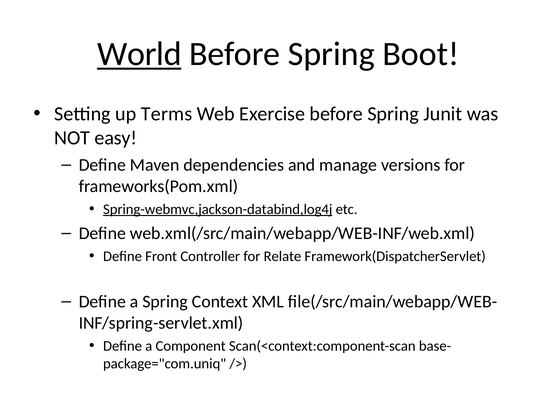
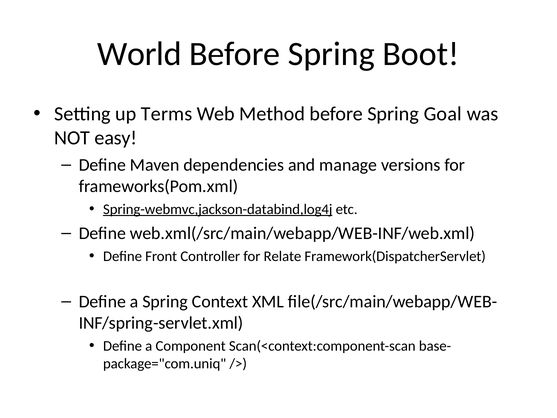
World underline: present -> none
Exercise: Exercise -> Method
Junit: Junit -> Goal
